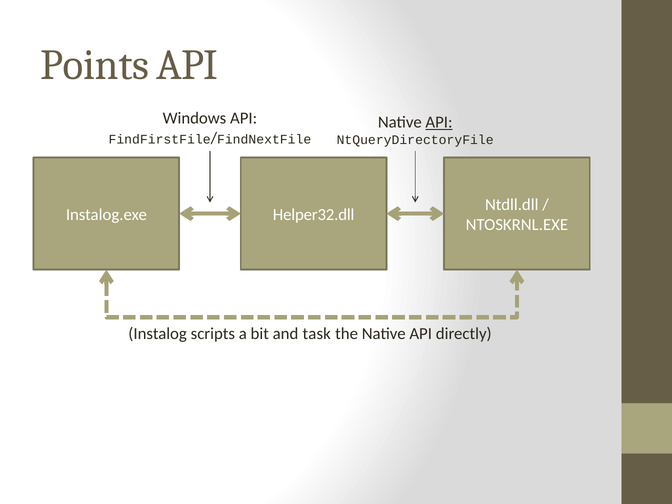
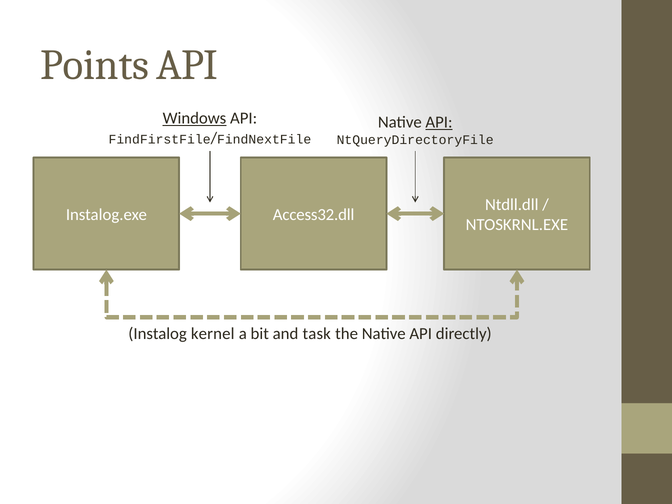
Windows underline: none -> present
Helper32.dll: Helper32.dll -> Access32.dll
scripts: scripts -> kernel
